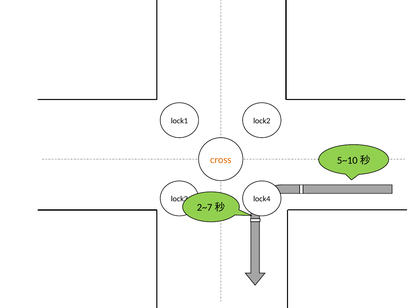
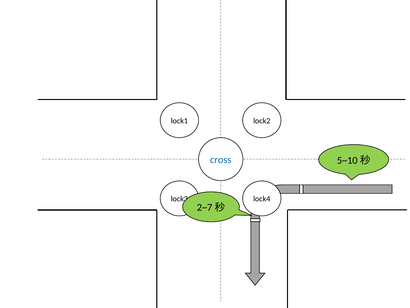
cross colour: orange -> blue
